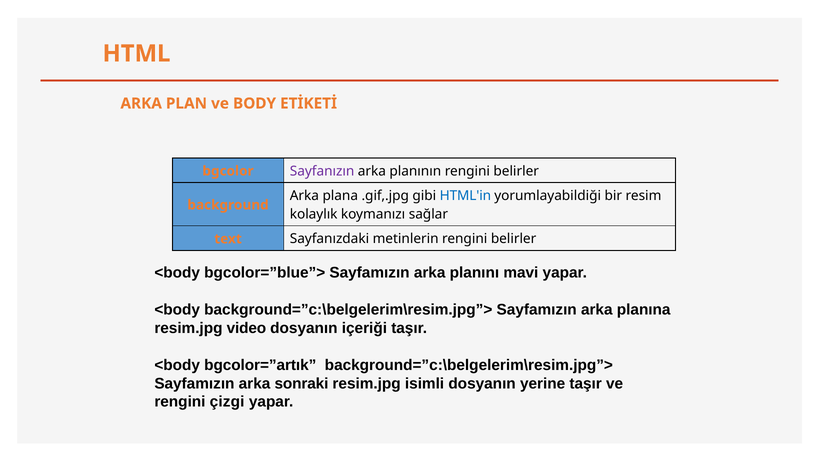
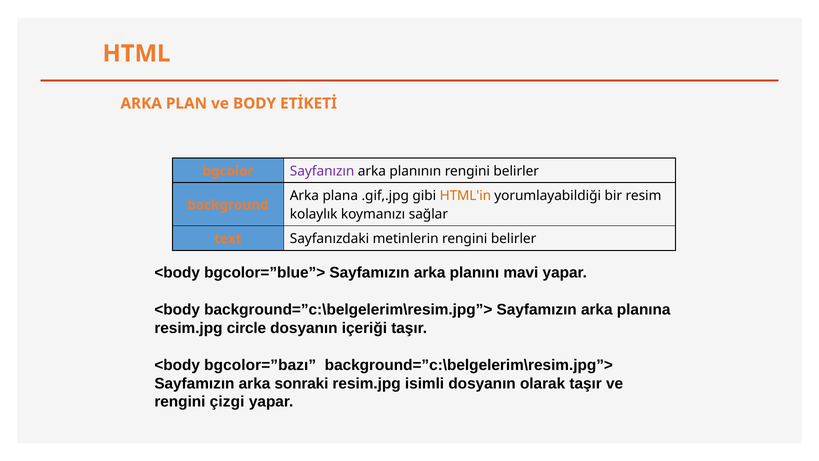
HTML'in colour: blue -> orange
video: video -> circle
bgcolor=”artık: bgcolor=”artık -> bgcolor=”bazı
yerine: yerine -> olarak
